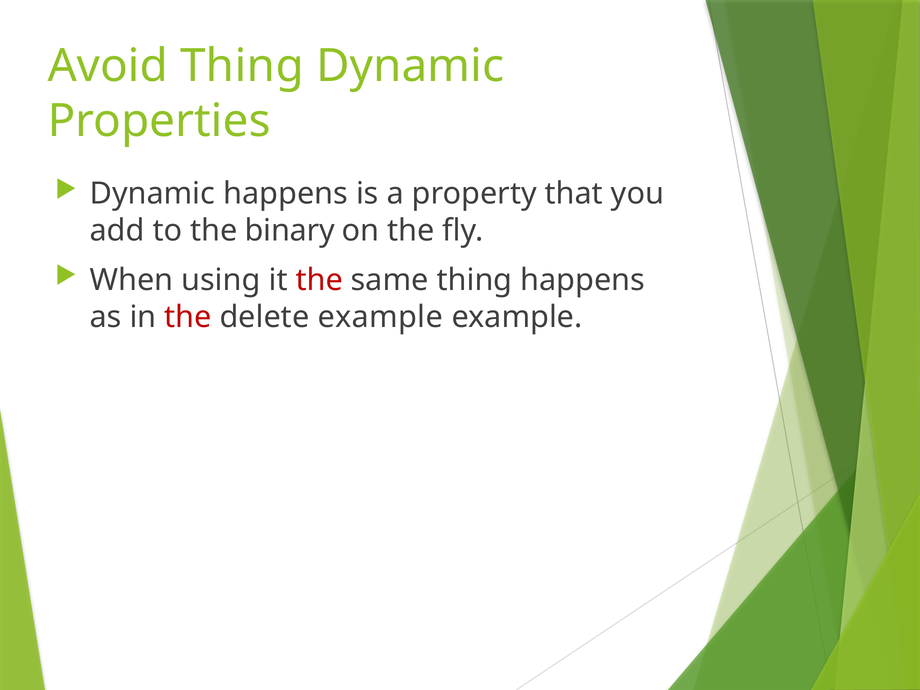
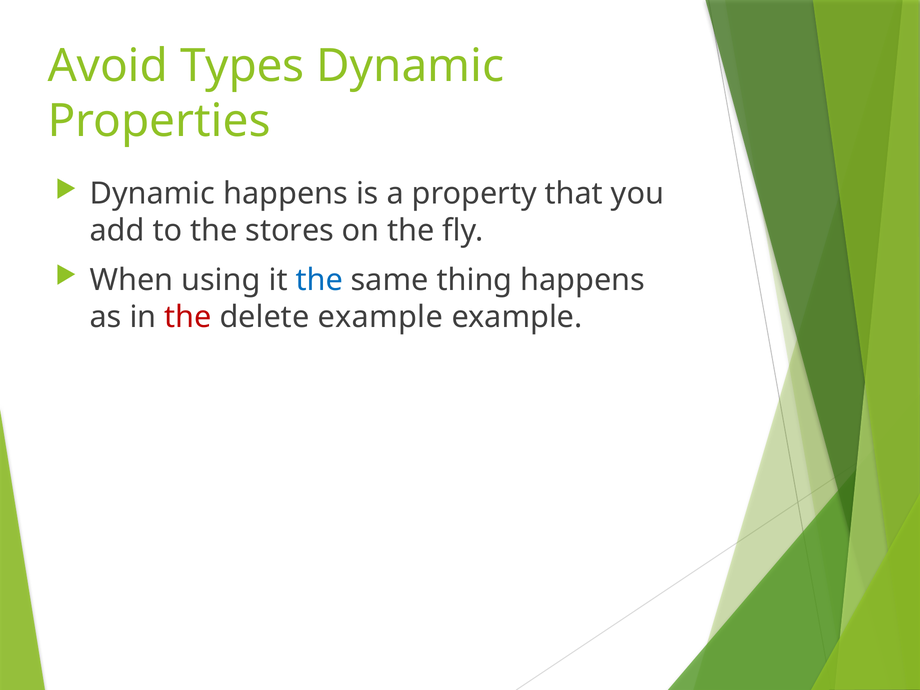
Avoid Thing: Thing -> Types
binary: binary -> stores
the at (319, 280) colour: red -> blue
